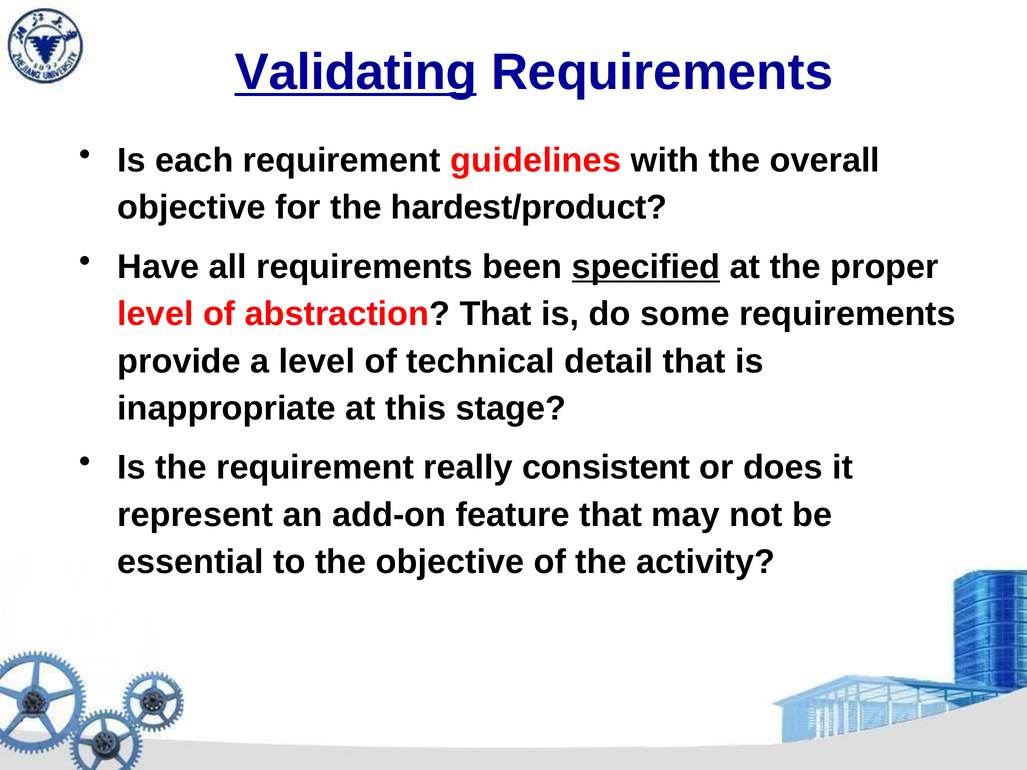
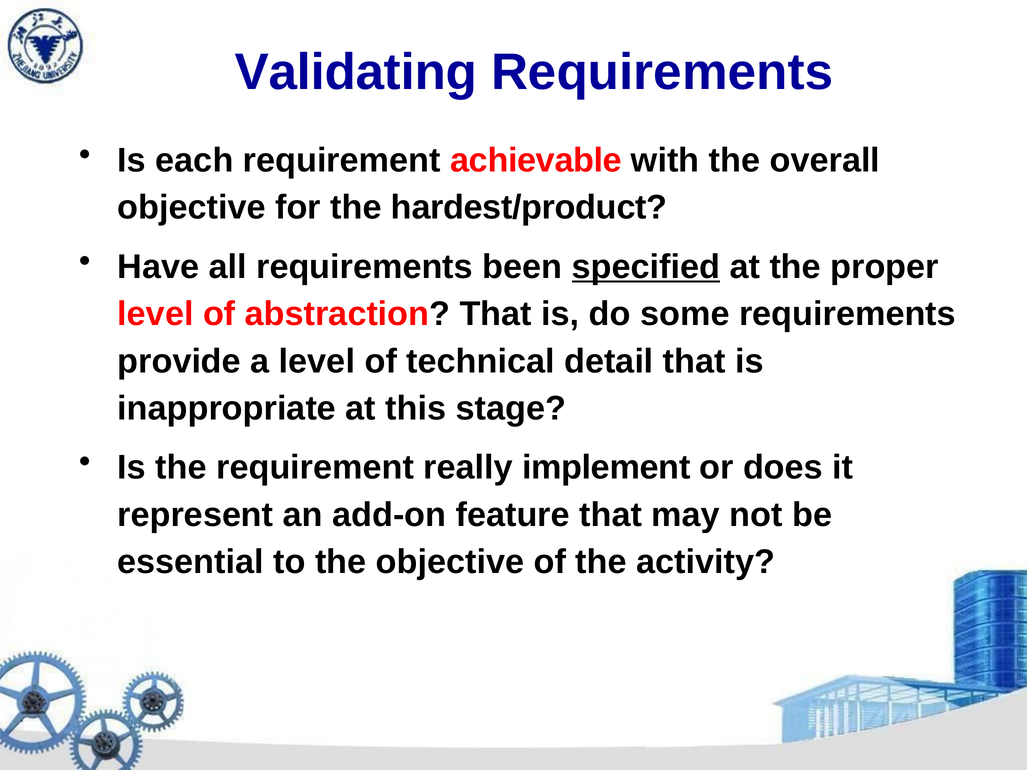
Validating underline: present -> none
guidelines: guidelines -> achievable
consistent: consistent -> implement
